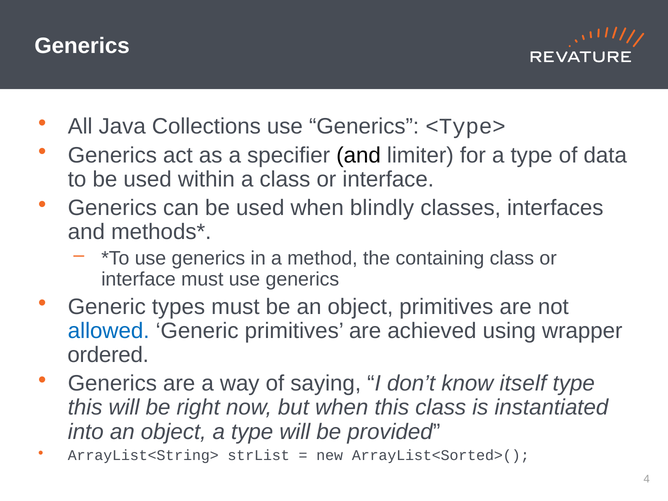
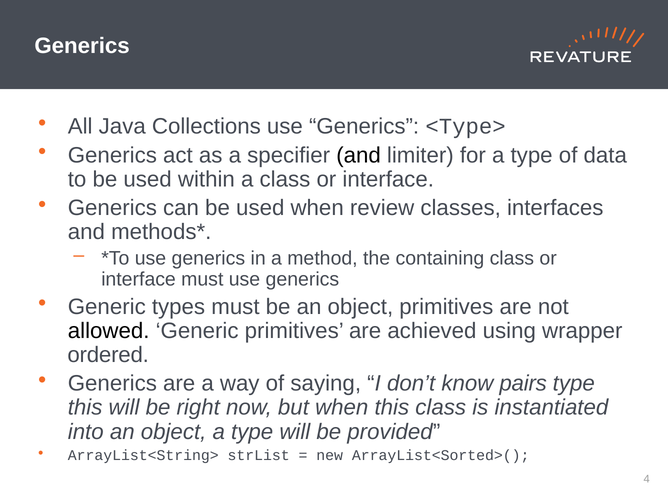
blindly: blindly -> review
allowed colour: blue -> black
itself: itself -> pairs
